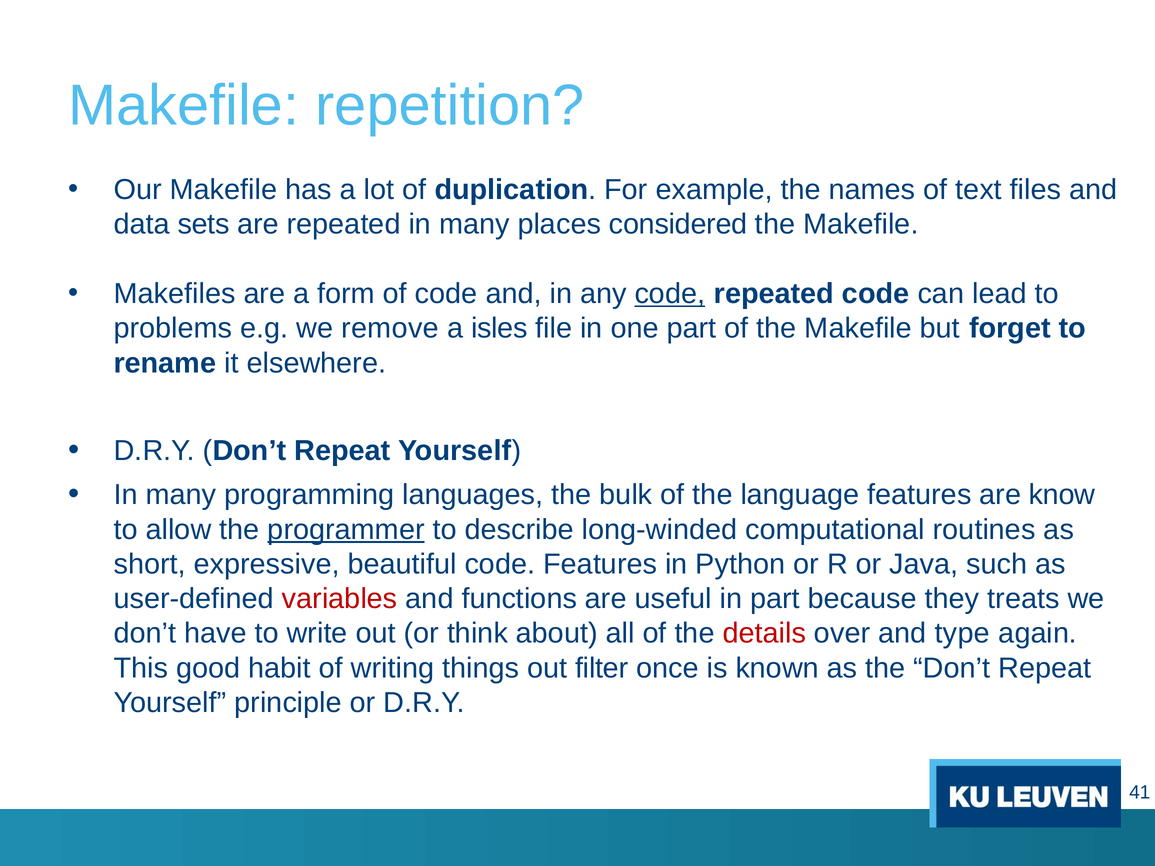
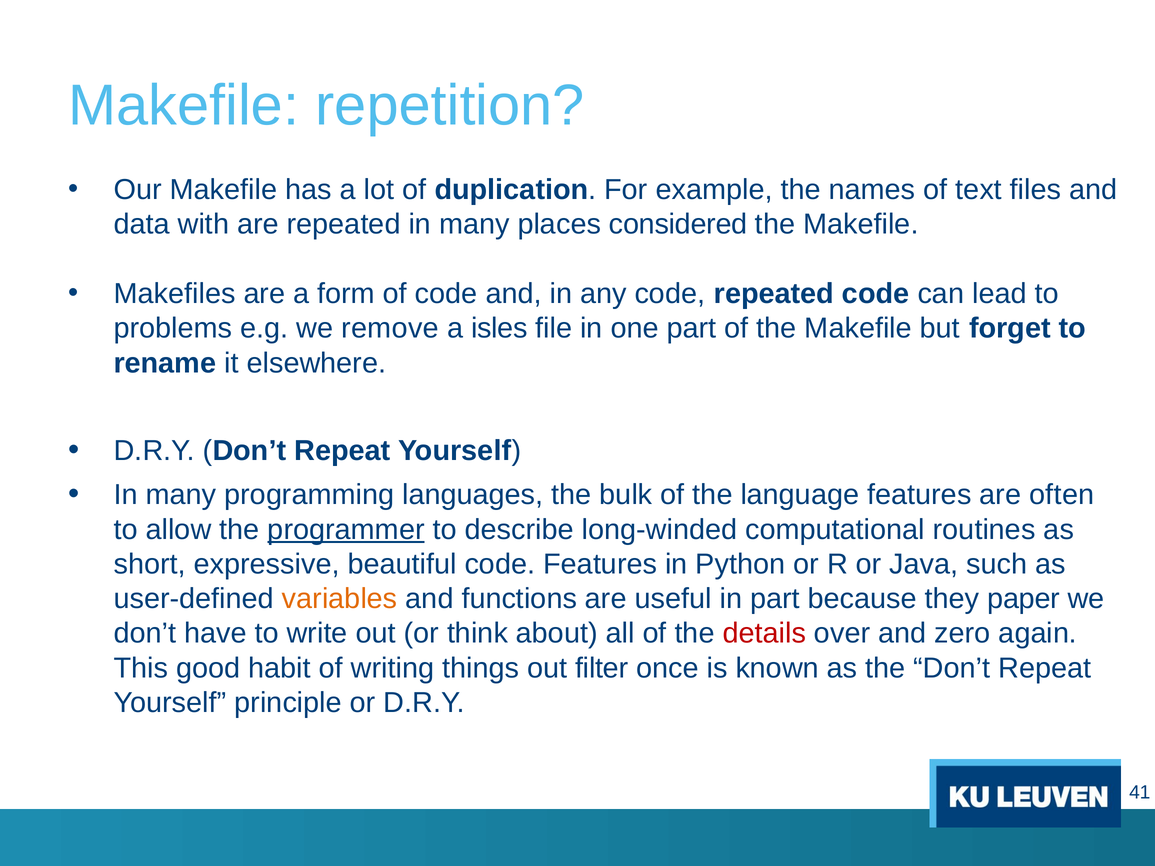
sets: sets -> with
code at (670, 294) underline: present -> none
know: know -> often
variables colour: red -> orange
treats: treats -> paper
type: type -> zero
